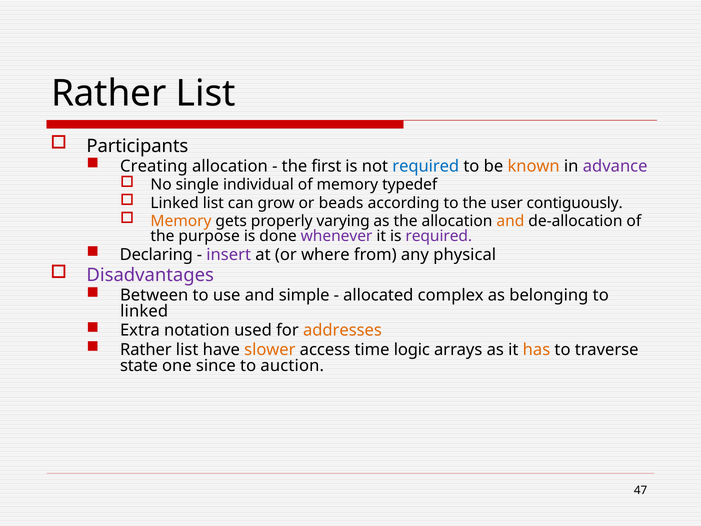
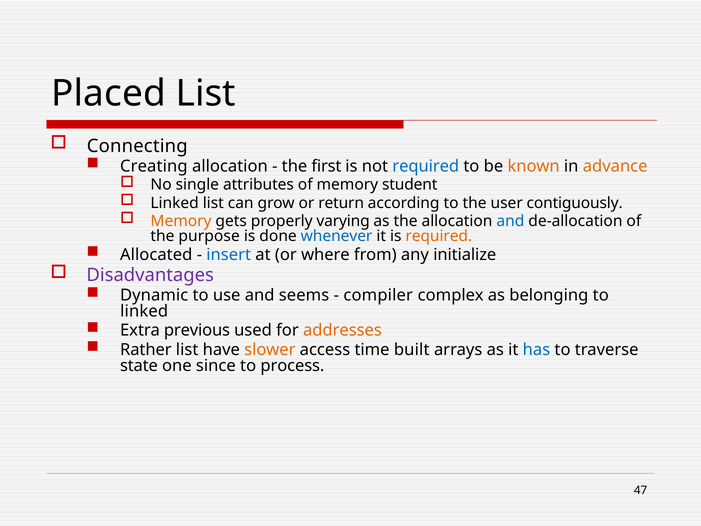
Rather at (109, 93): Rather -> Placed
Participants: Participants -> Connecting
advance colour: purple -> orange
individual: individual -> attributes
typedef: typedef -> student
beads: beads -> return
and at (510, 221) colour: orange -> blue
whenever colour: purple -> blue
required at (439, 236) colour: purple -> orange
Declaring: Declaring -> Allocated
insert colour: purple -> blue
physical: physical -> initialize
Between: Between -> Dynamic
simple: simple -> seems
allocated: allocated -> compiler
notation: notation -> previous
logic: logic -> built
has colour: orange -> blue
auction: auction -> process
